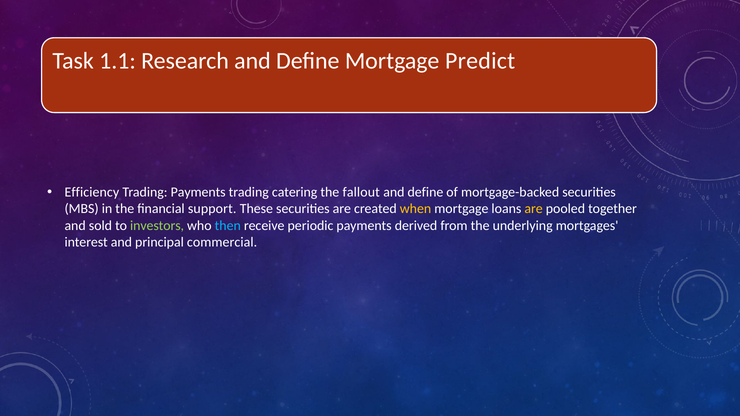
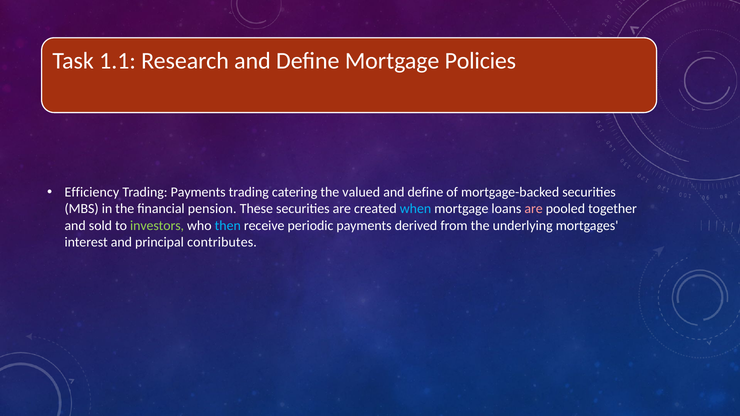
Predict: Predict -> Policies
fallout: fallout -> valued
support: support -> pension
when colour: yellow -> light blue
are at (534, 209) colour: yellow -> pink
commercial: commercial -> contributes
